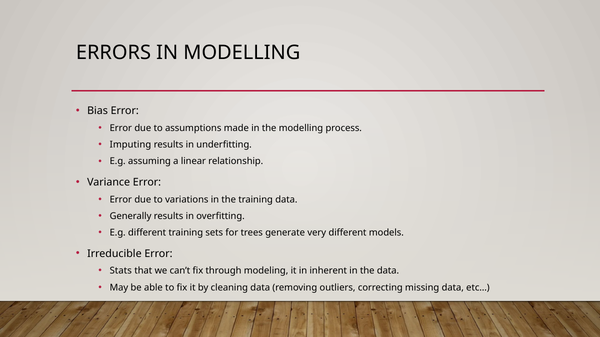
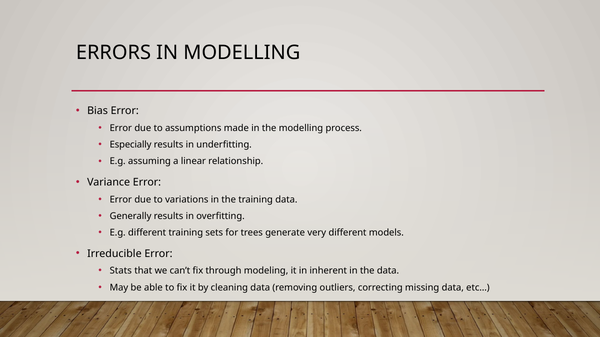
Imputing: Imputing -> Especially
